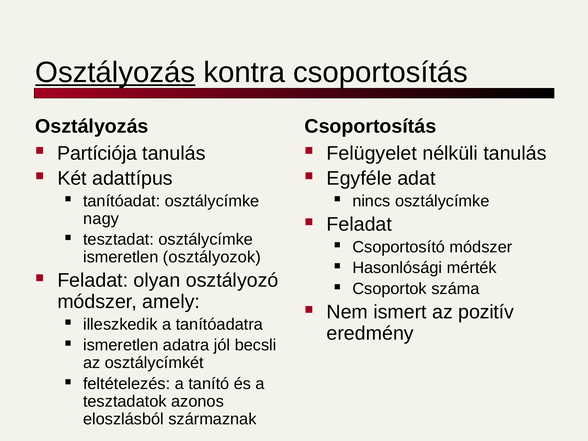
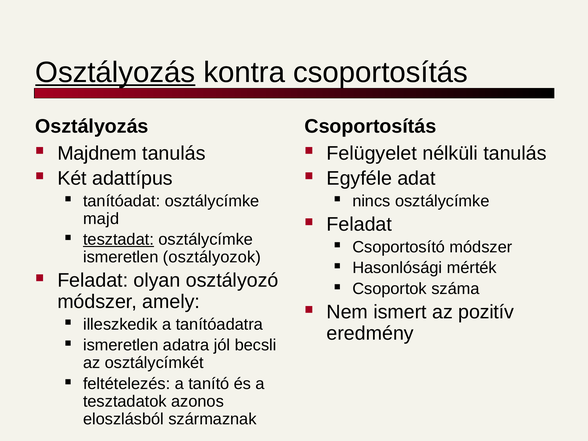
Partíciója: Partíciója -> Majdnem
nagy: nagy -> majd
tesztadat underline: none -> present
